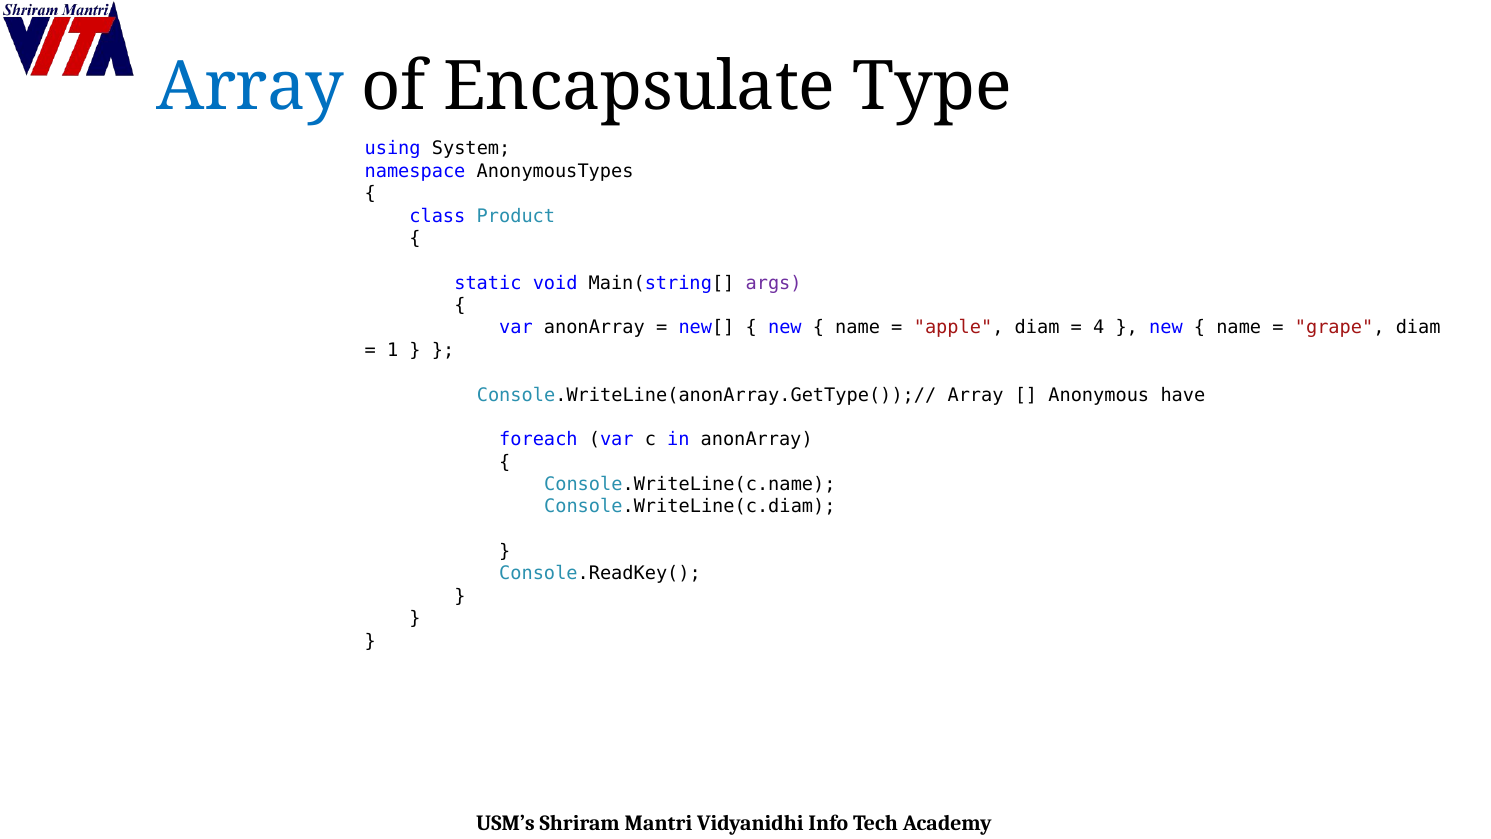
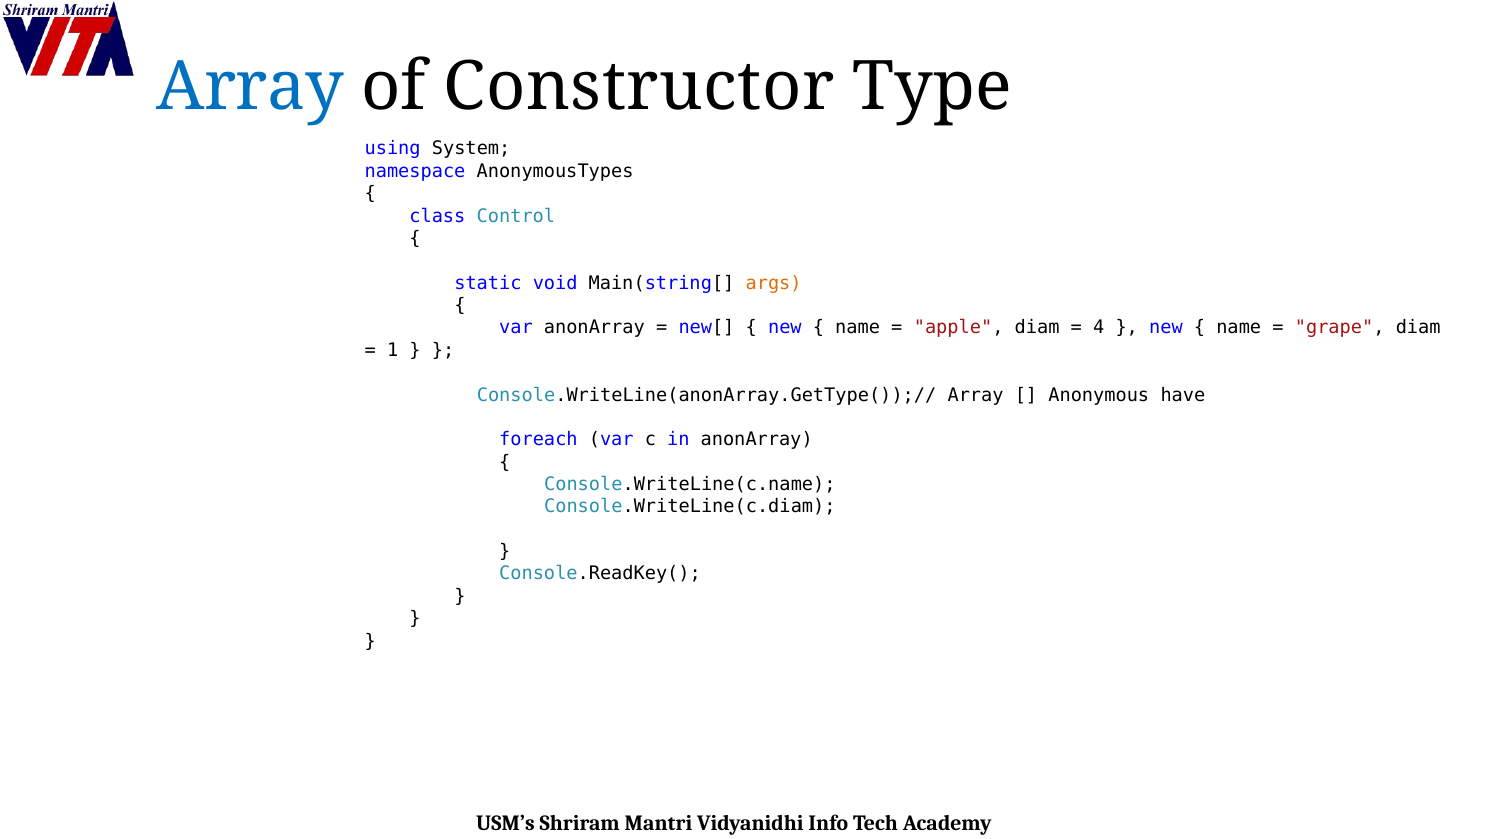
Encapsulate: Encapsulate -> Constructor
Product: Product -> Control
args colour: purple -> orange
